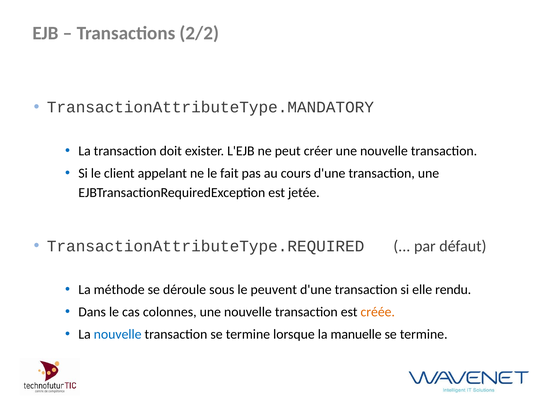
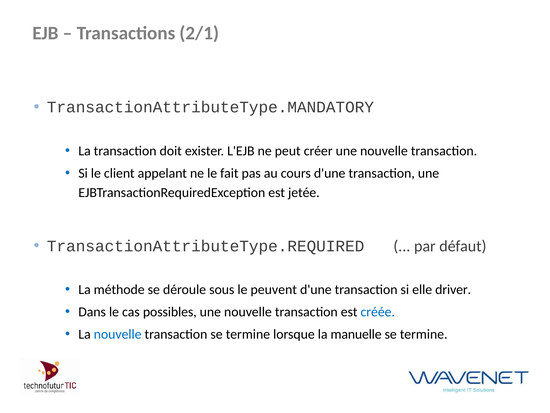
2/2: 2/2 -> 2/1
rendu: rendu -> driver
colonnes: colonnes -> possibles
créée colour: orange -> blue
